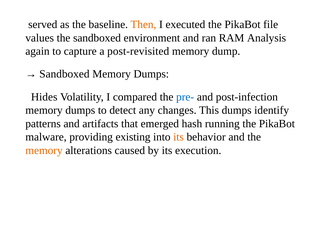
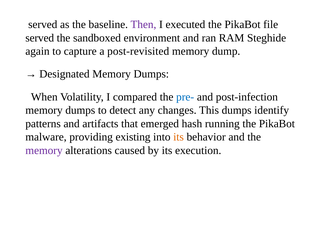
Then colour: orange -> purple
values at (40, 38): values -> served
Analysis: Analysis -> Steghide
Sandboxed at (64, 74): Sandboxed -> Designated
Hides: Hides -> When
memory at (44, 150) colour: orange -> purple
